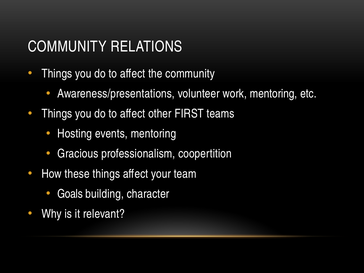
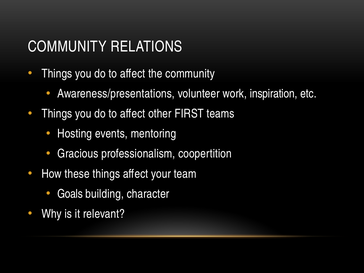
work mentoring: mentoring -> inspiration
